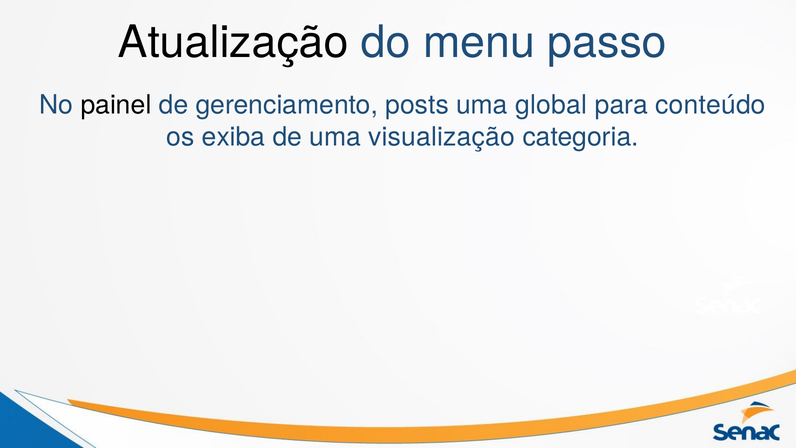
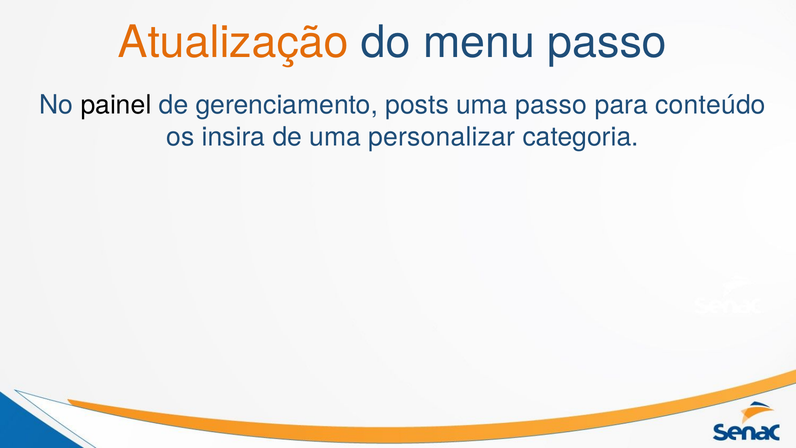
Atualização colour: black -> orange
uma global: global -> passo
exiba: exiba -> insira
visualização: visualização -> personalizar
